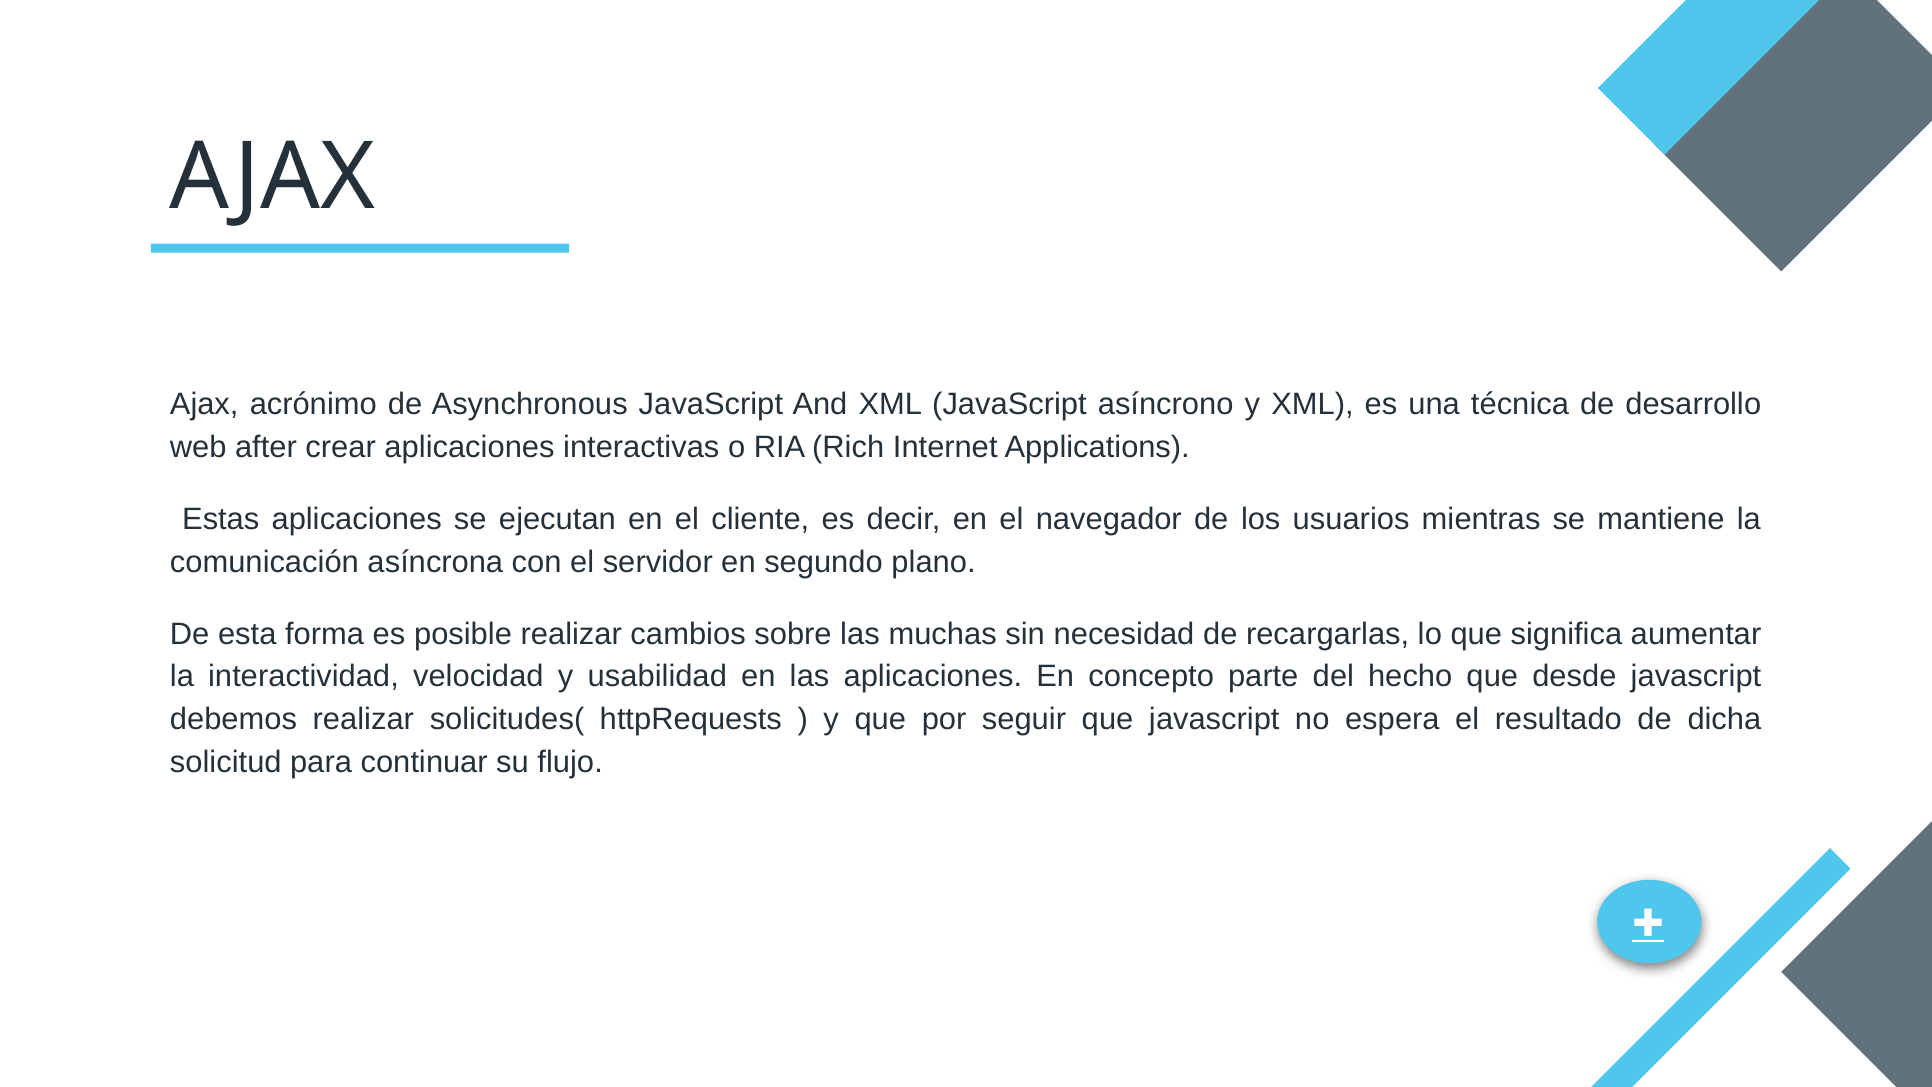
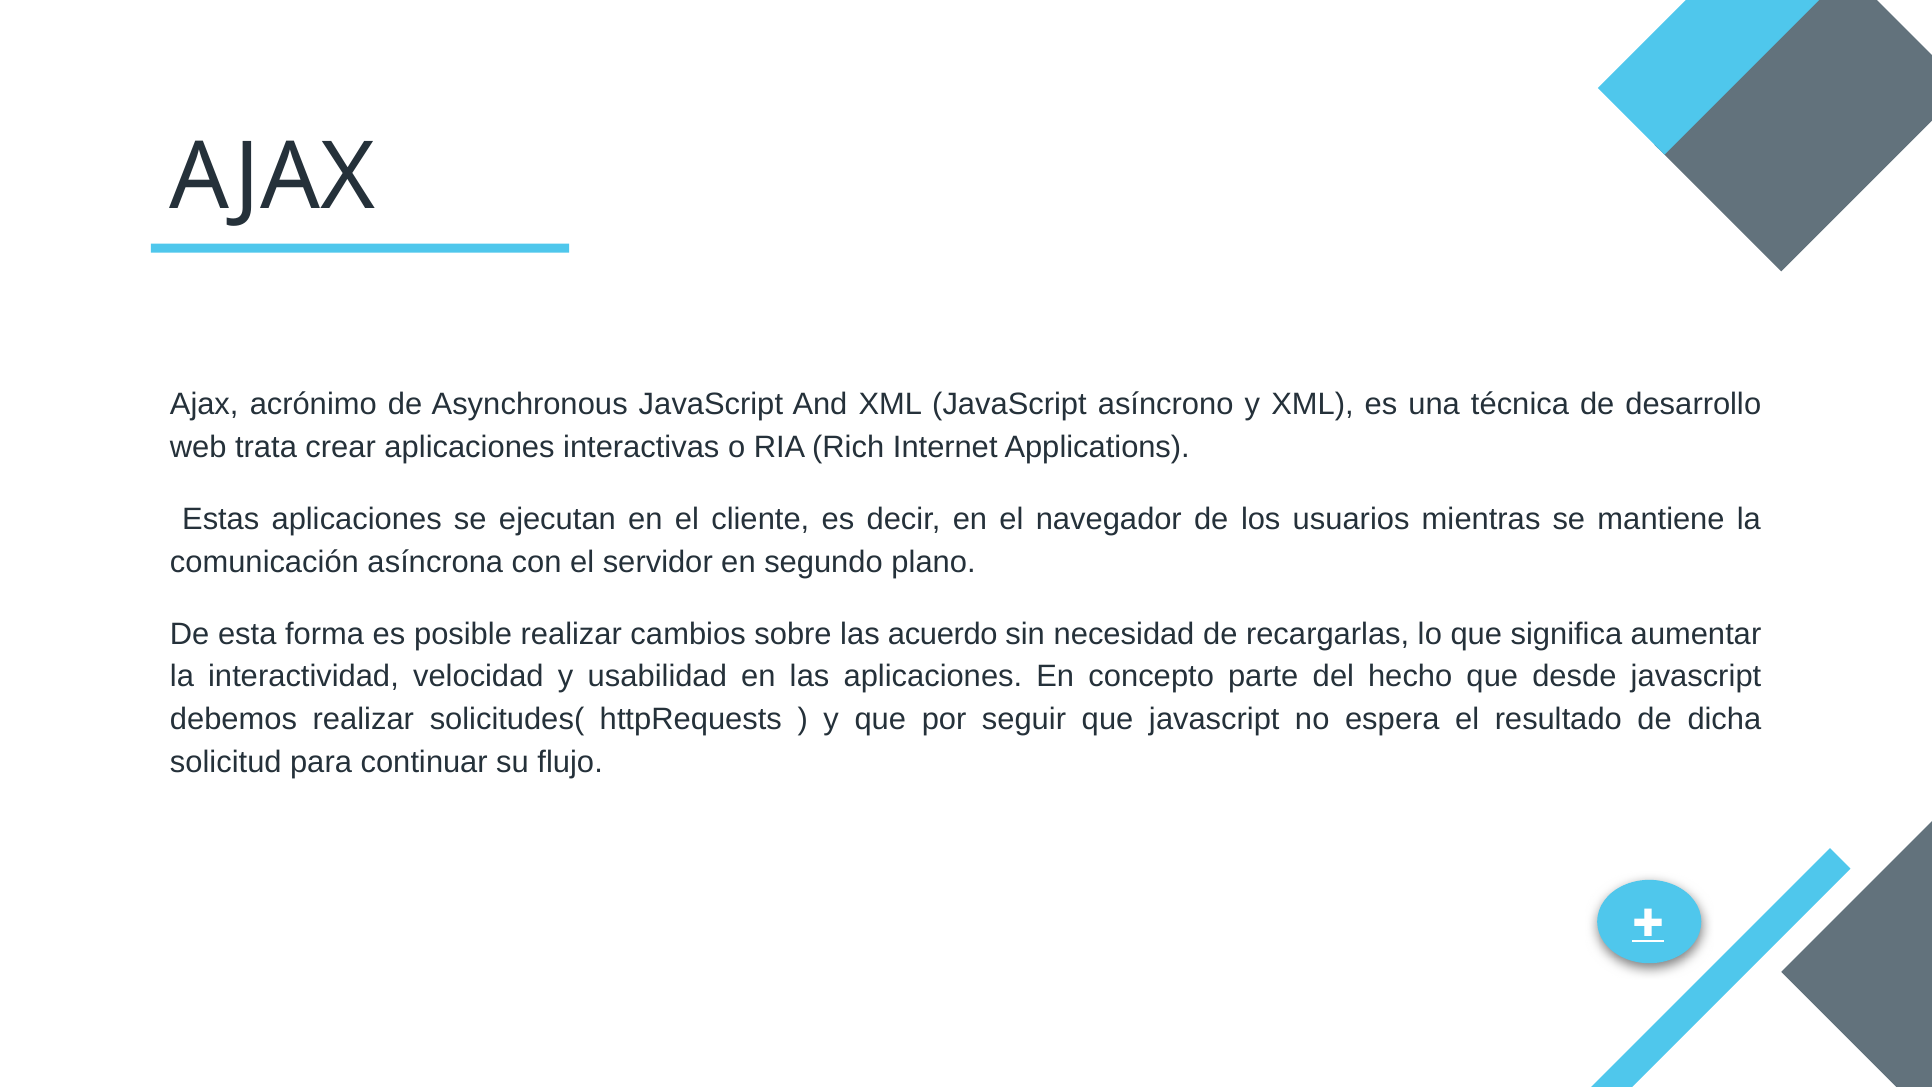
after: after -> trata
muchas: muchas -> acuerdo
